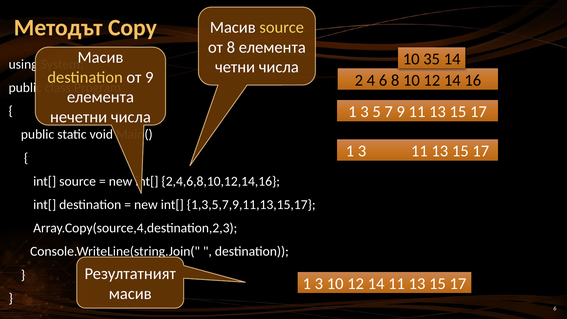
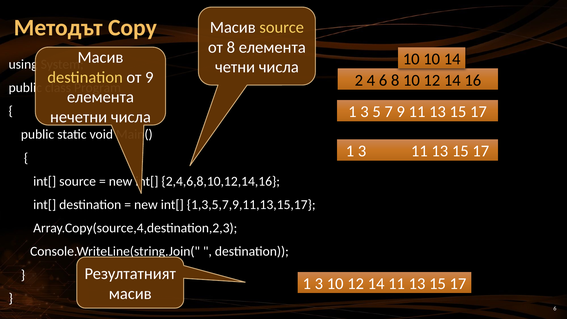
10 35: 35 -> 10
